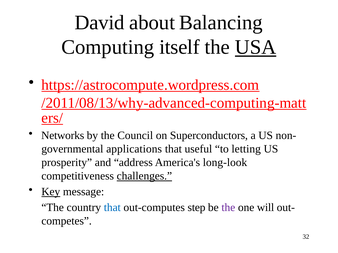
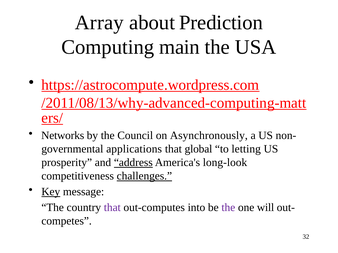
David: David -> Array
Balancing: Balancing -> Prediction
itself: itself -> main
USA underline: present -> none
Superconductors: Superconductors -> Asynchronously
useful: useful -> global
address underline: none -> present
that at (112, 208) colour: blue -> purple
step: step -> into
